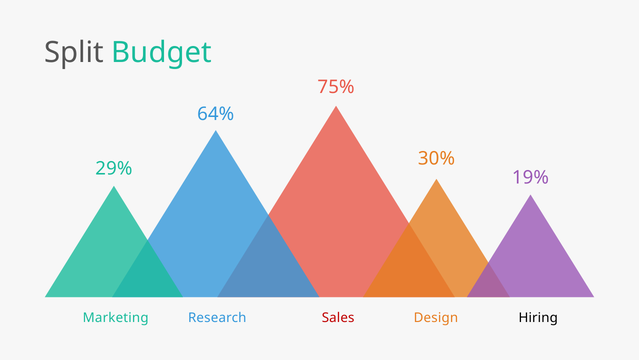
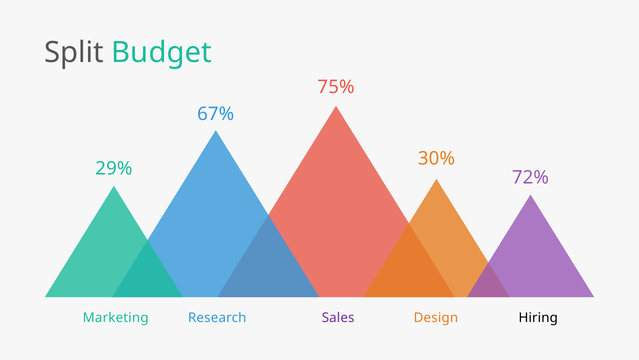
64%: 64% -> 67%
19%: 19% -> 72%
Sales colour: red -> purple
